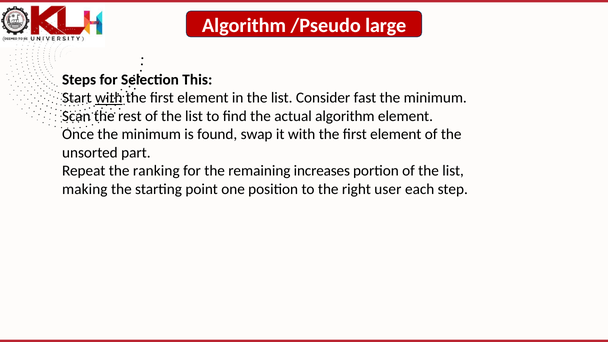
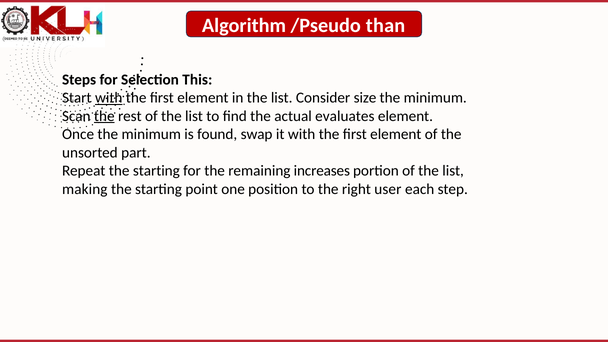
large: large -> than
fast: fast -> size
the at (104, 116) underline: none -> present
actual algorithm: algorithm -> evaluates
Repeat the ranking: ranking -> starting
